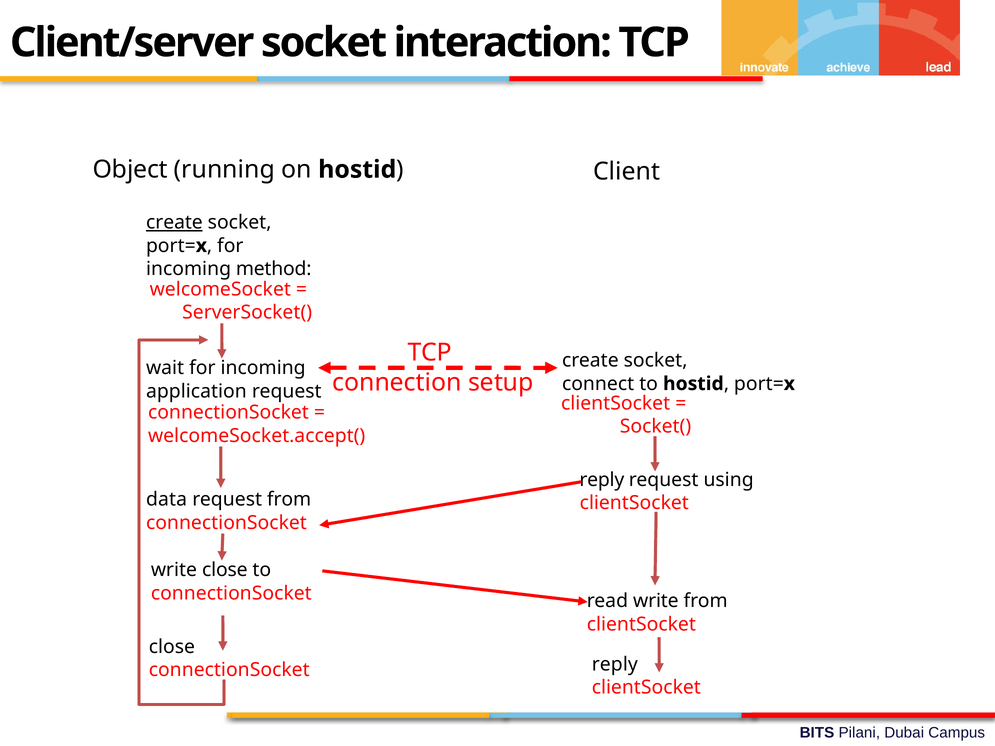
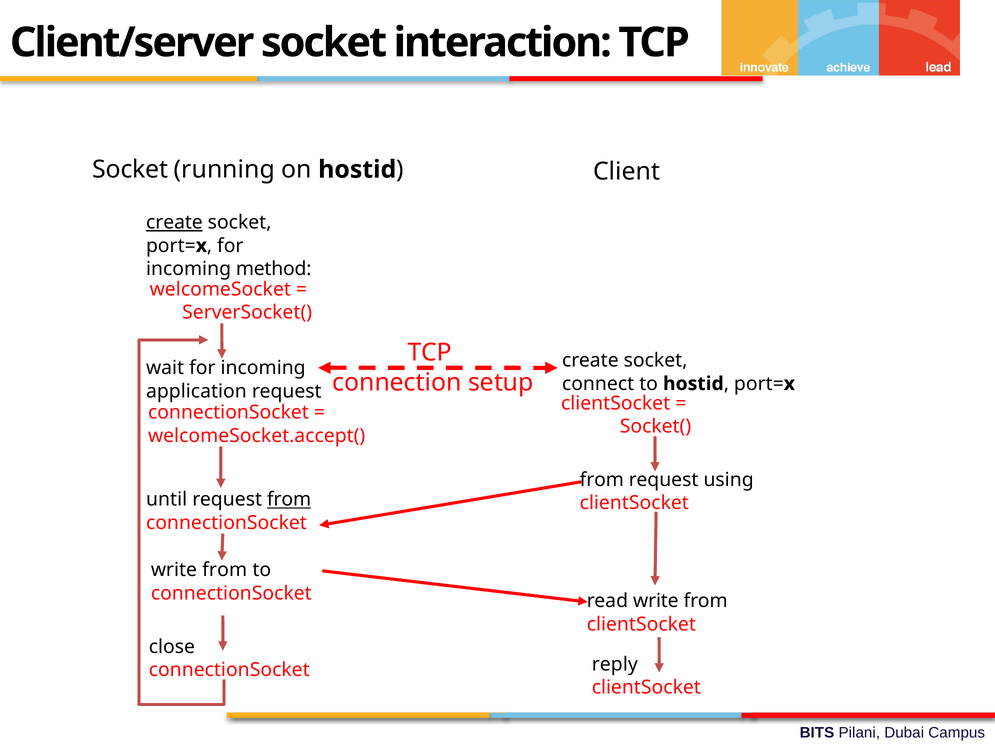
Object at (130, 170): Object -> Socket
reply at (602, 480): reply -> from
data: data -> until
from at (289, 500) underline: none -> present
close at (225, 570): close -> from
